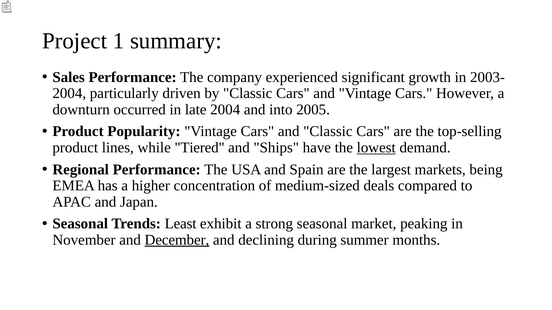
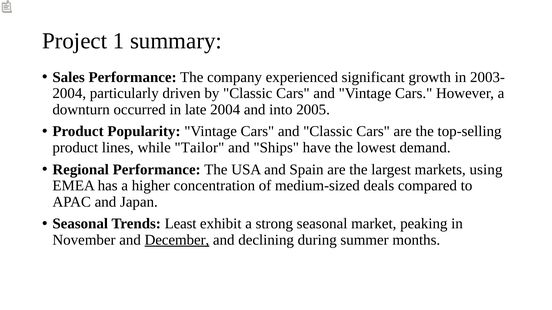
Tiered: Tiered -> Tailor
lowest underline: present -> none
being: being -> using
